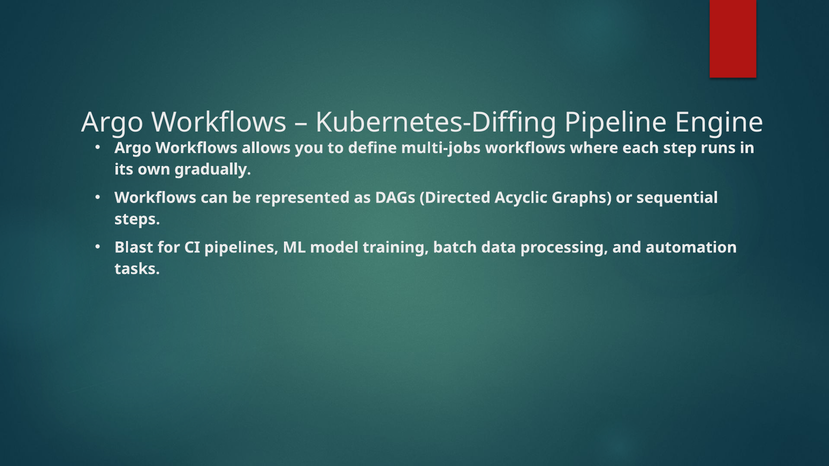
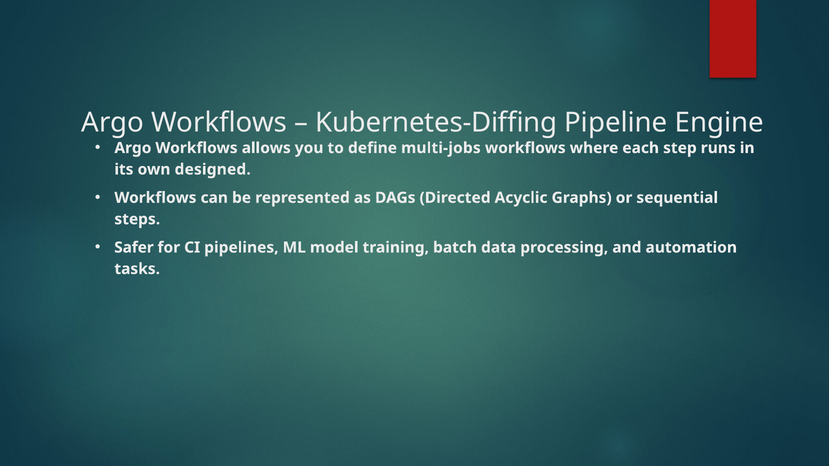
gradually: gradually -> designed
Blast: Blast -> Safer
